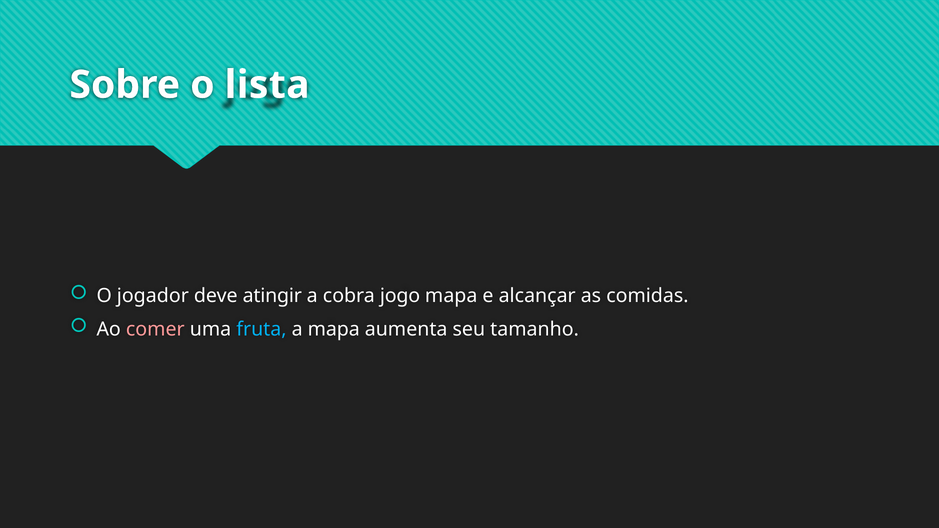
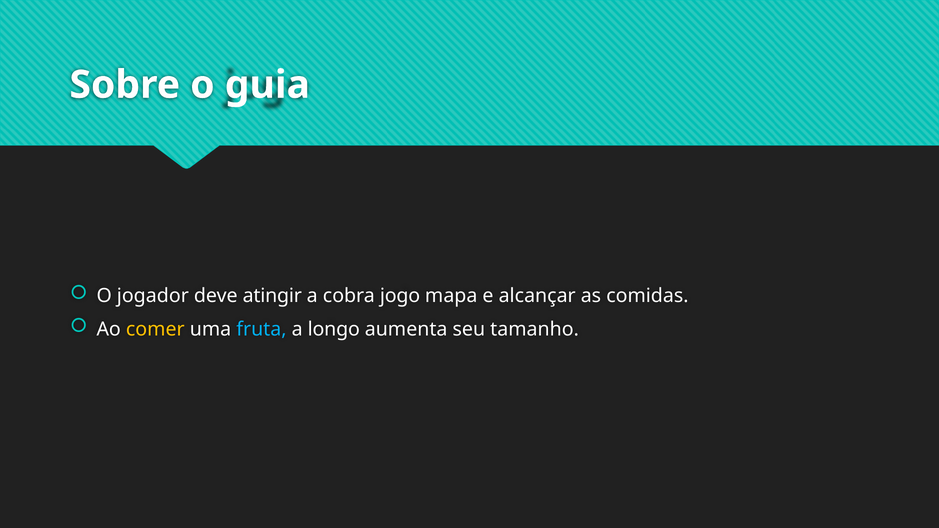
lista: lista -> guia
comer colour: pink -> yellow
a mapa: mapa -> longo
